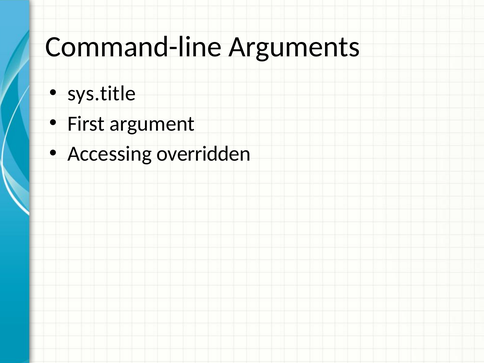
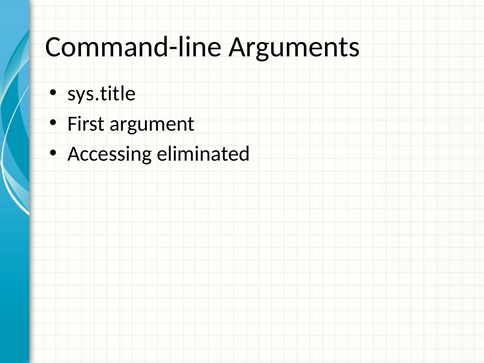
overridden: overridden -> eliminated
